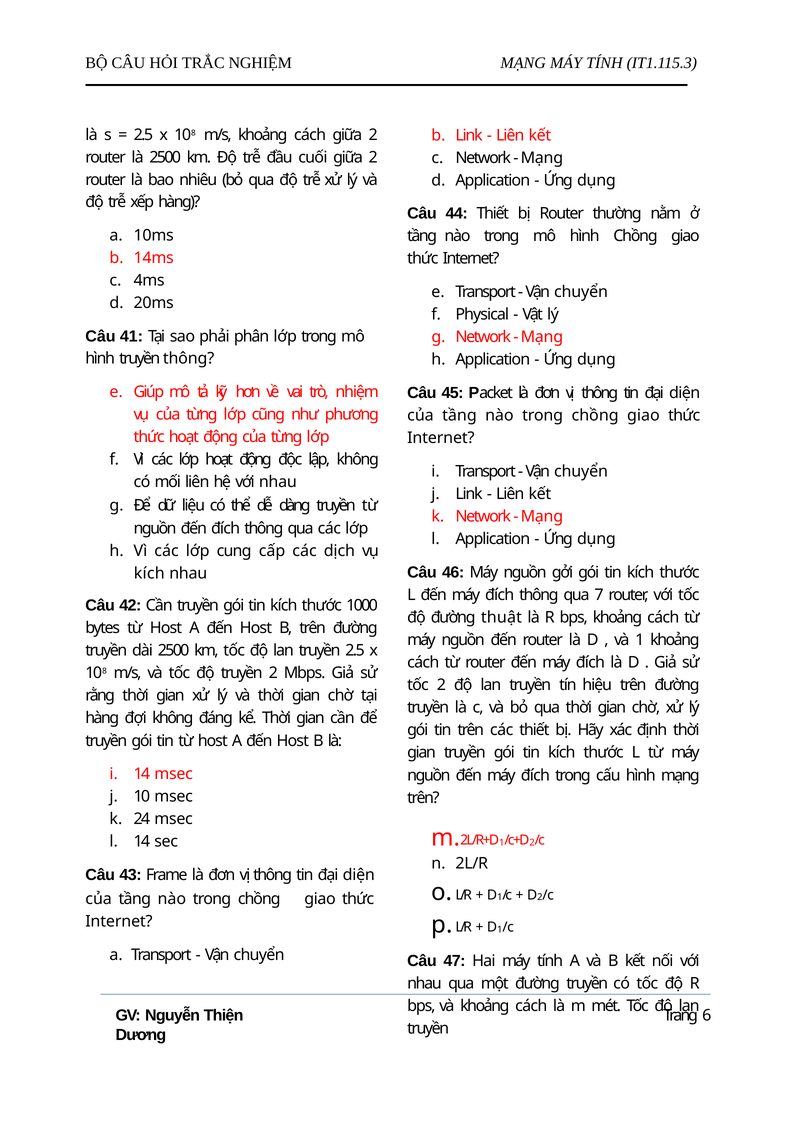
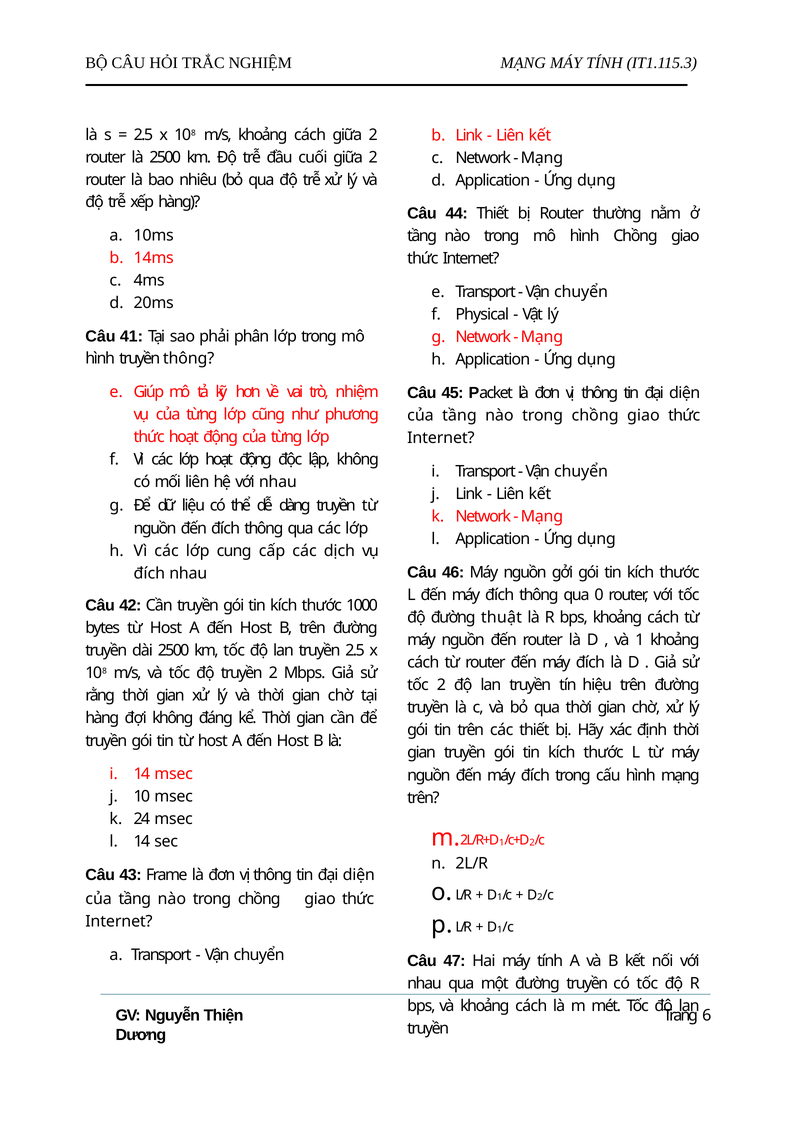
kích at (149, 573): kích -> đích
7: 7 -> 0
